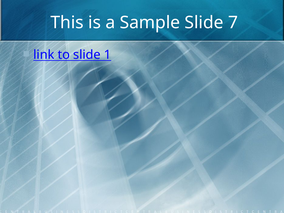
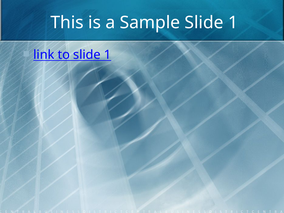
Sample Slide 7: 7 -> 1
